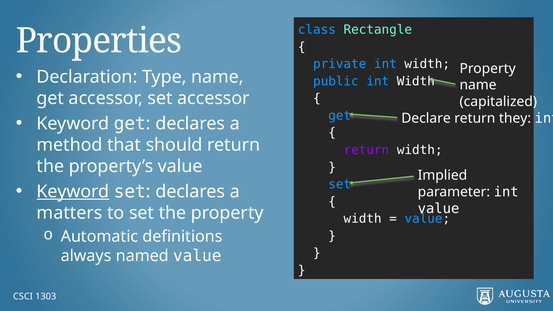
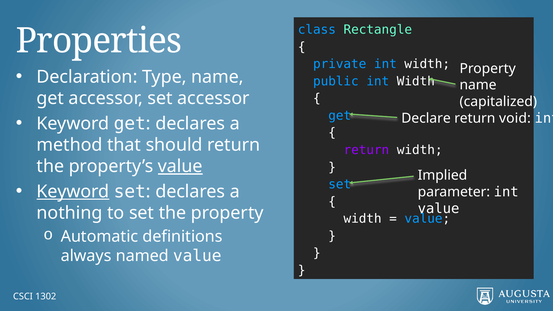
they: they -> void
value at (180, 166) underline: none -> present
matters: matters -> nothing
1303: 1303 -> 1302
